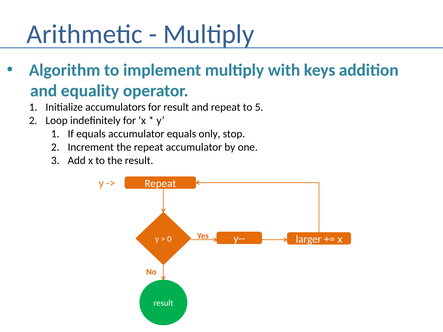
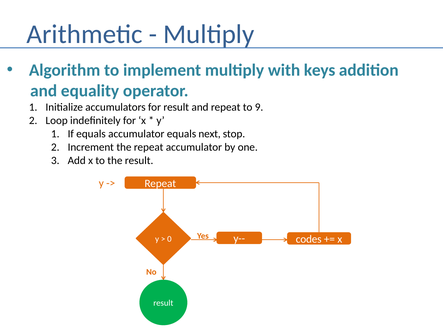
5: 5 -> 9
only: only -> next
larger: larger -> codes
